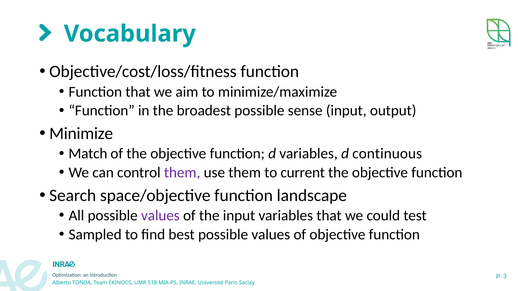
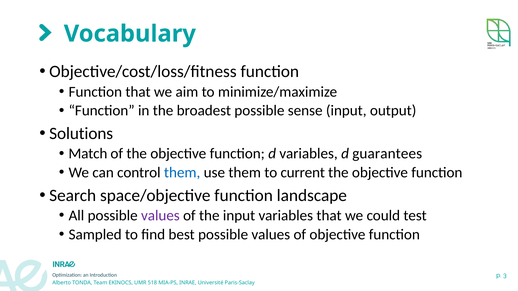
Minimize: Minimize -> Solutions
continuous: continuous -> guarantees
them at (182, 173) colour: purple -> blue
